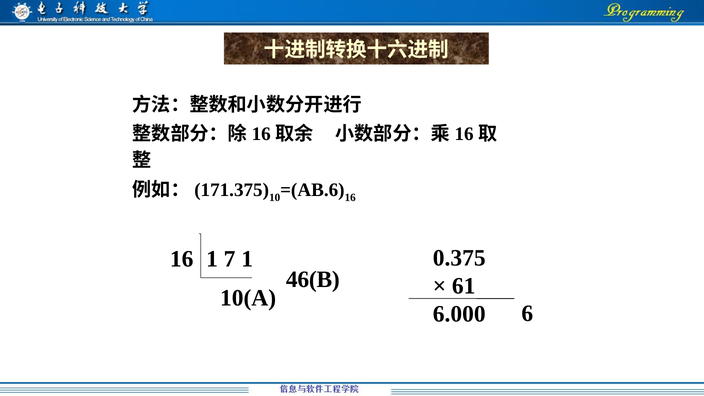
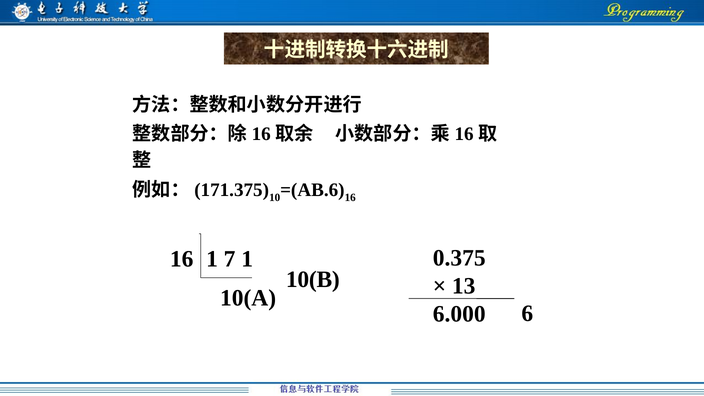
46(B: 46(B -> 10(B
61: 61 -> 13
